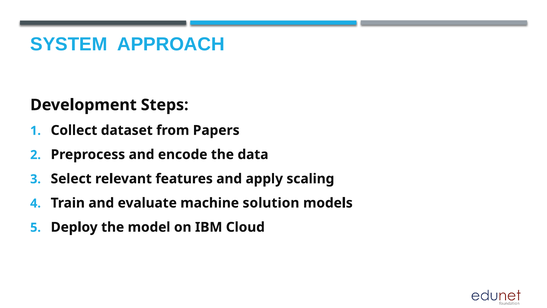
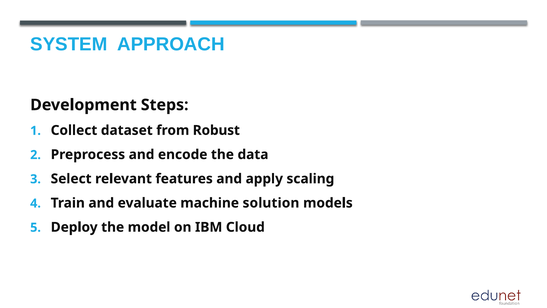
Papers: Papers -> Robust
